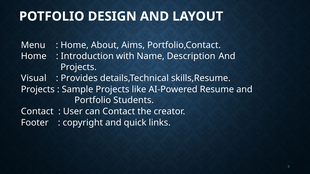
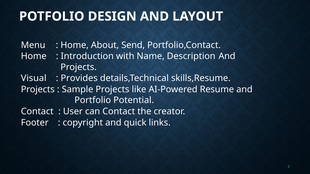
Aims: Aims -> Send
Students: Students -> Potential
